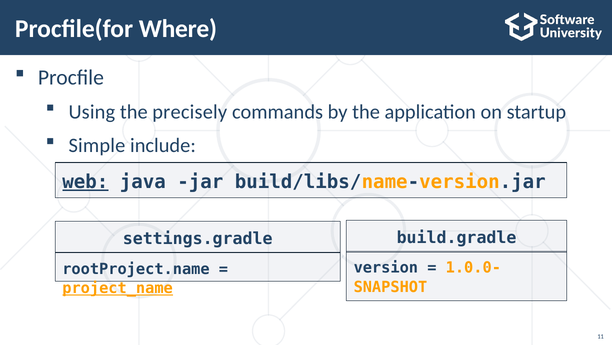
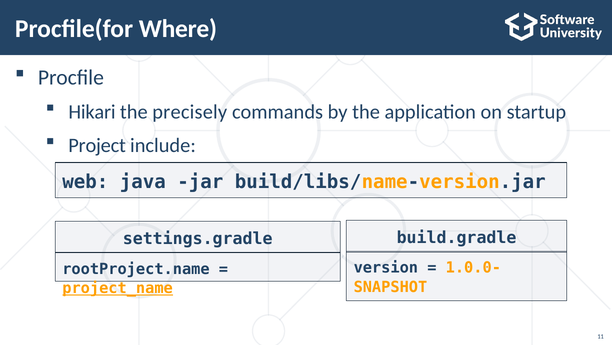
Using: Using -> Hikari
Simple: Simple -> Project
web underline: present -> none
